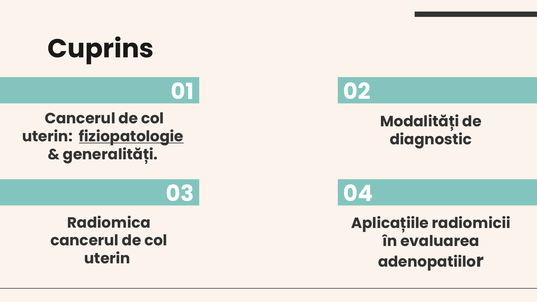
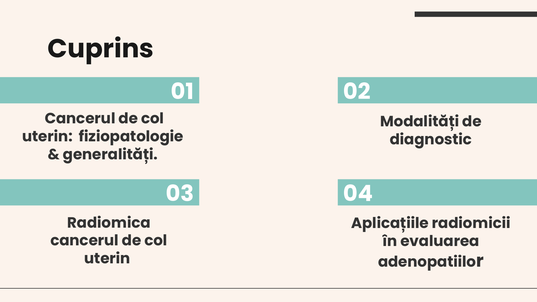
fiziopatologie underline: present -> none
